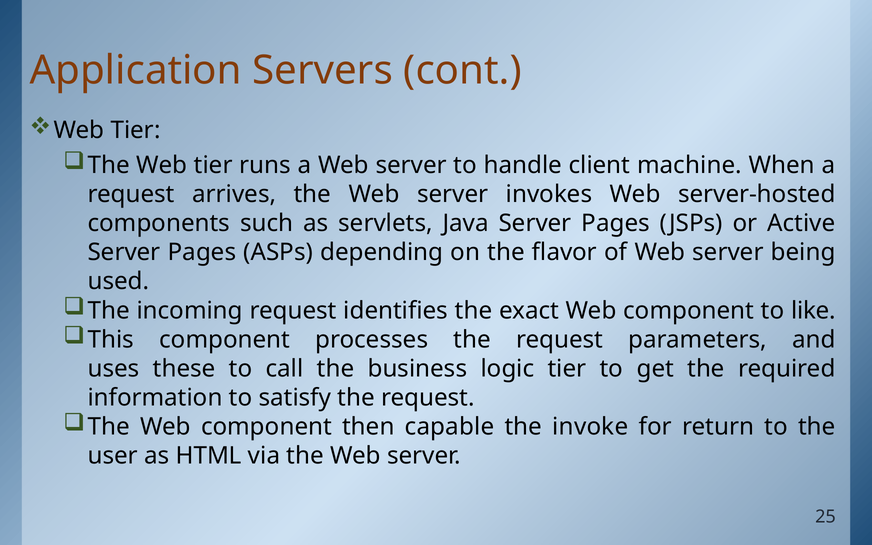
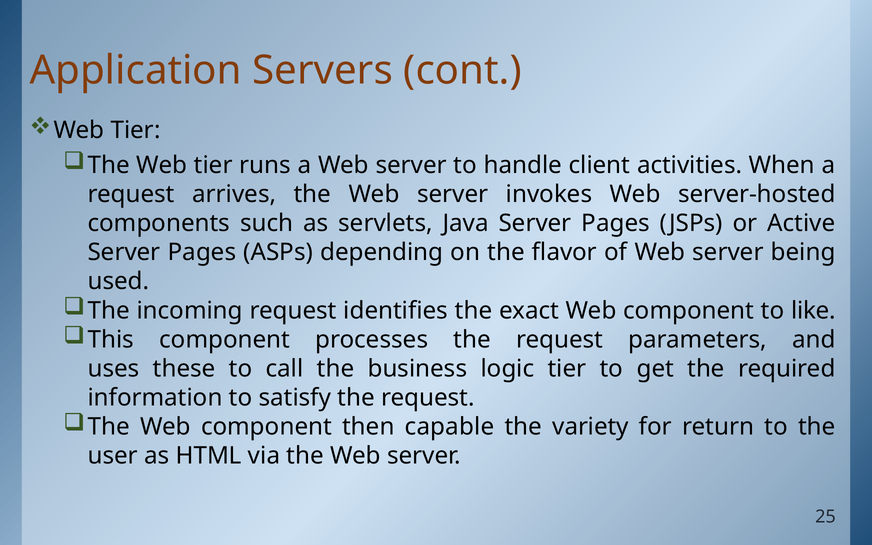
machine: machine -> activities
invoke: invoke -> variety
